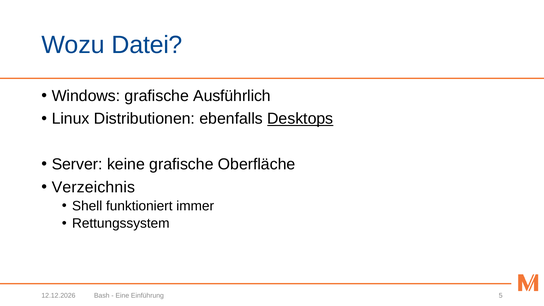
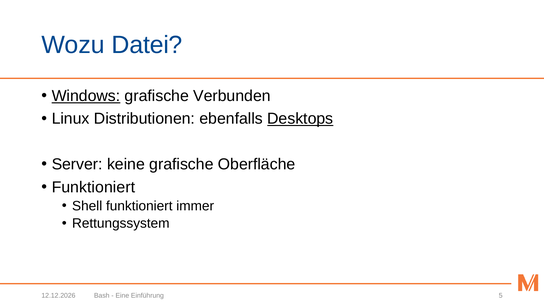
Windows underline: none -> present
Ausführlich: Ausführlich -> Verbunden
Verzeichnis at (93, 187): Verzeichnis -> Funktioniert
